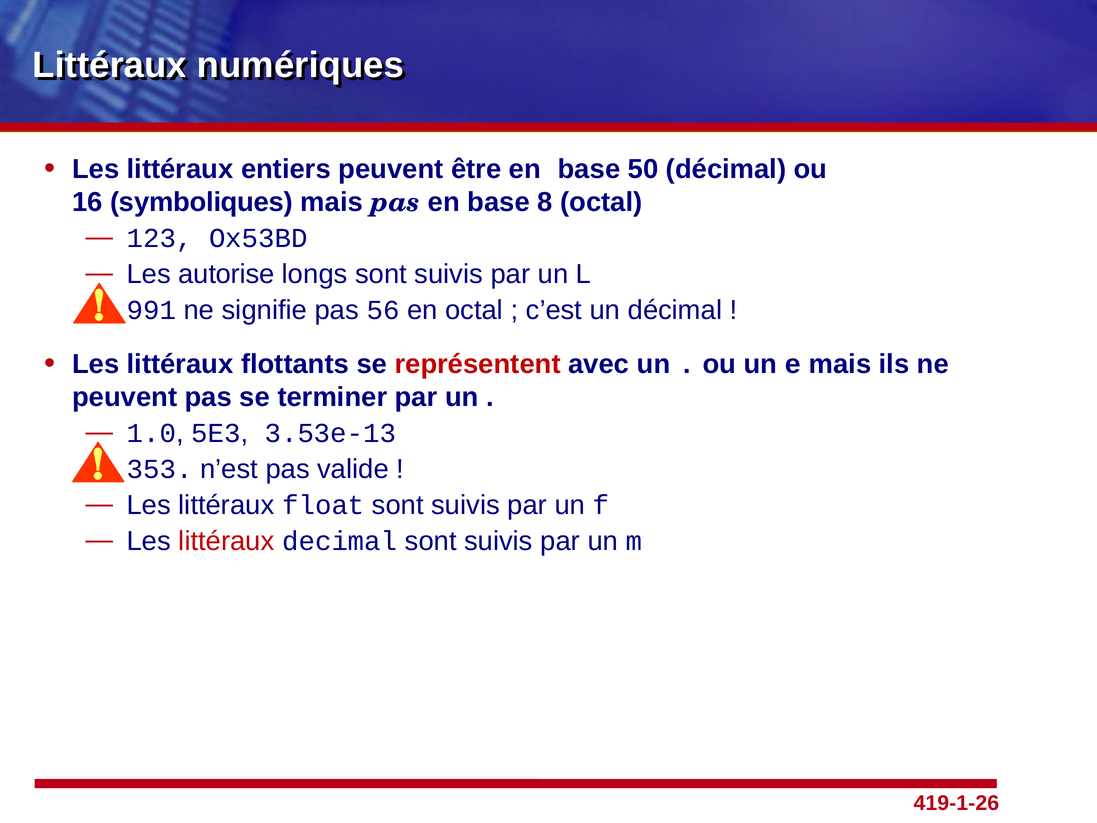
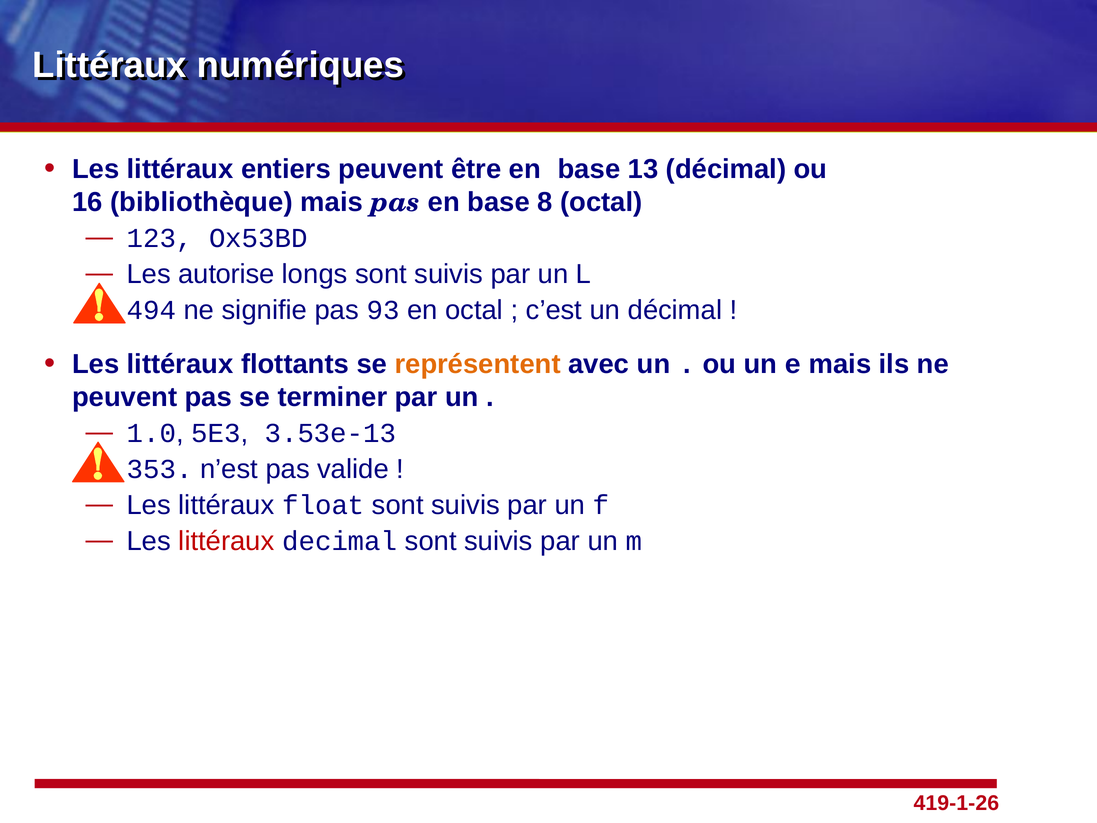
50: 50 -> 13
symboliques: symboliques -> bibliothèque
991: 991 -> 494
56: 56 -> 93
représentent colour: red -> orange
